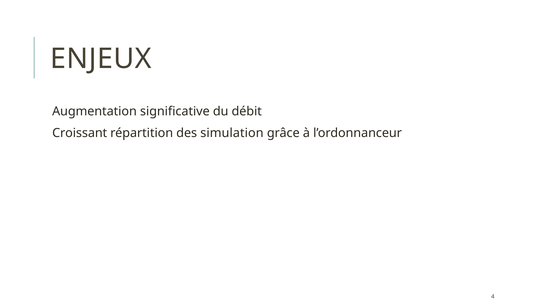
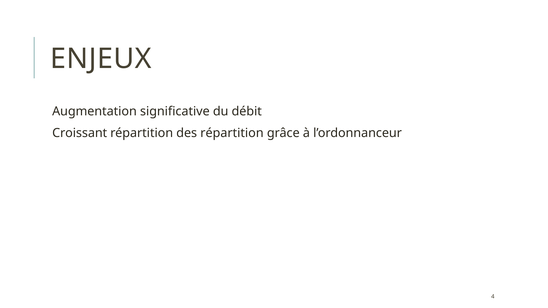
des simulation: simulation -> répartition
